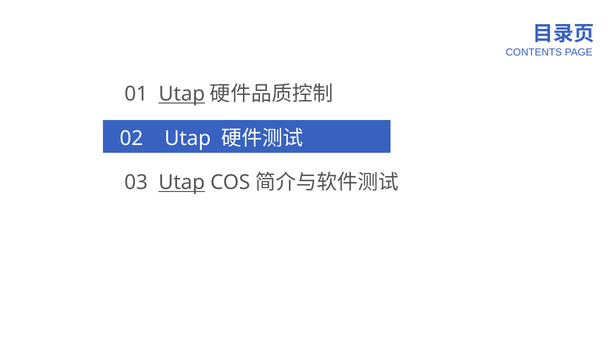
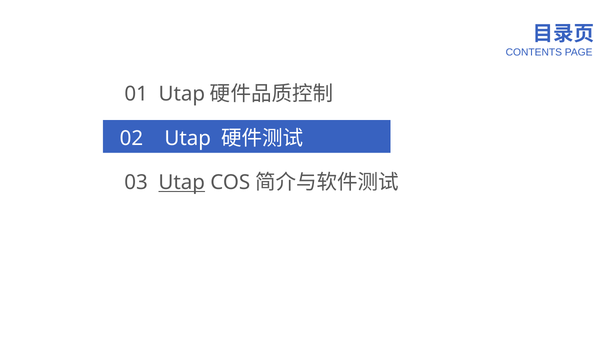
Utap at (182, 94) underline: present -> none
